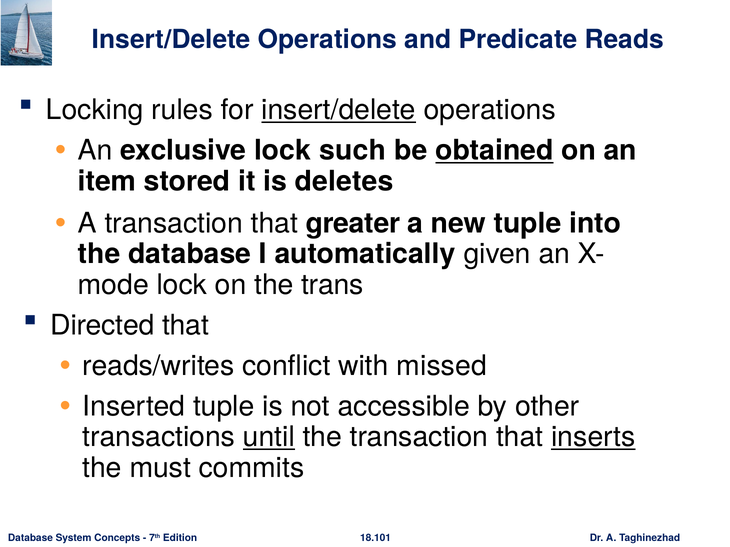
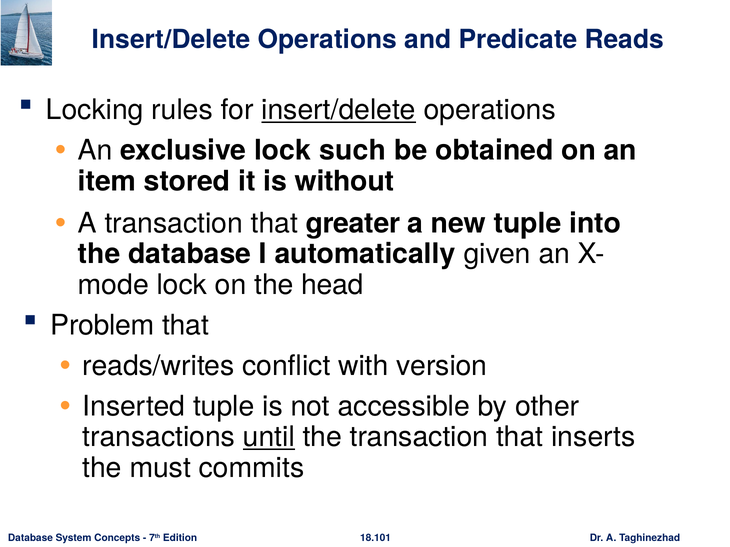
obtained underline: present -> none
deletes: deletes -> without
trans: trans -> head
Directed: Directed -> Problem
missed: missed -> version
inserts underline: present -> none
